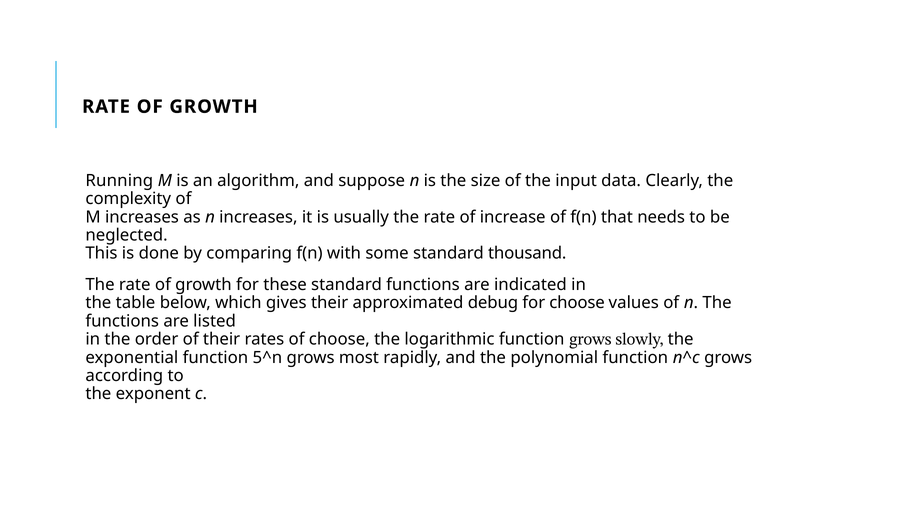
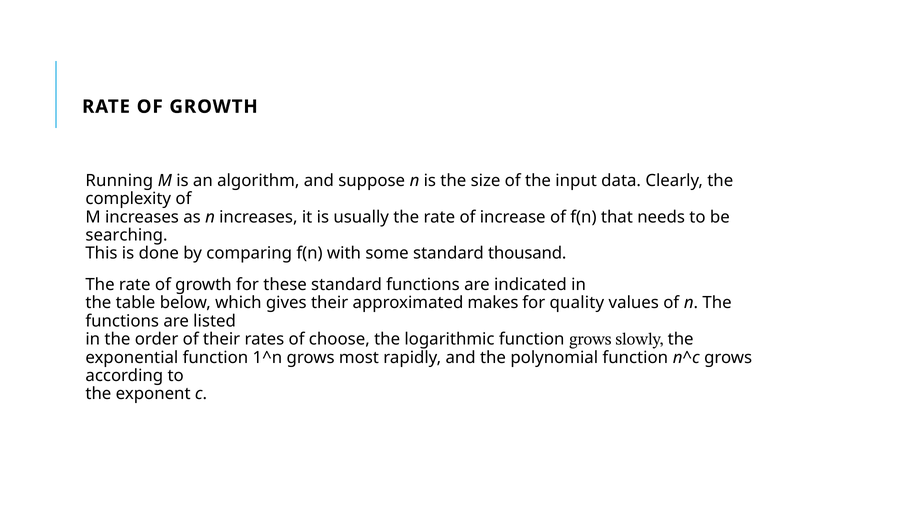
neglected: neglected -> searching
debug: debug -> makes
for choose: choose -> quality
5^n: 5^n -> 1^n
